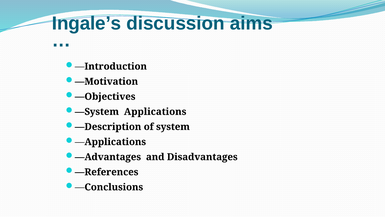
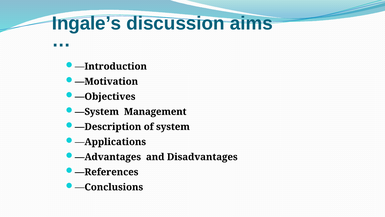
Applications: Applications -> Management
